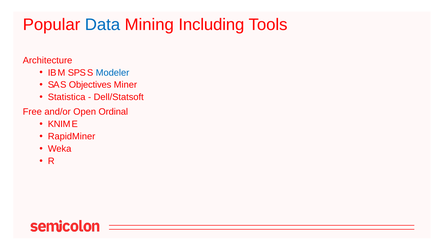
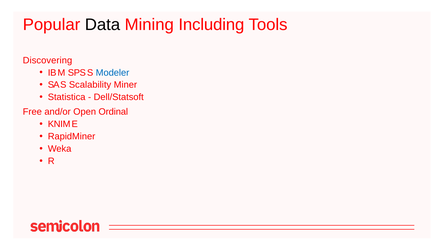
Data colour: blue -> black
Architecture: Architecture -> Discovering
Objectives: Objectives -> Scalability
